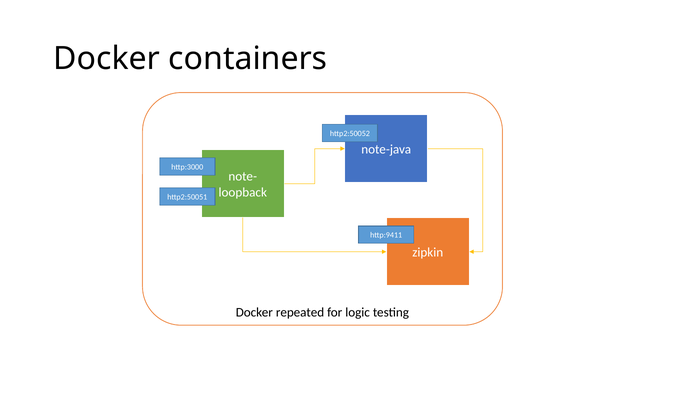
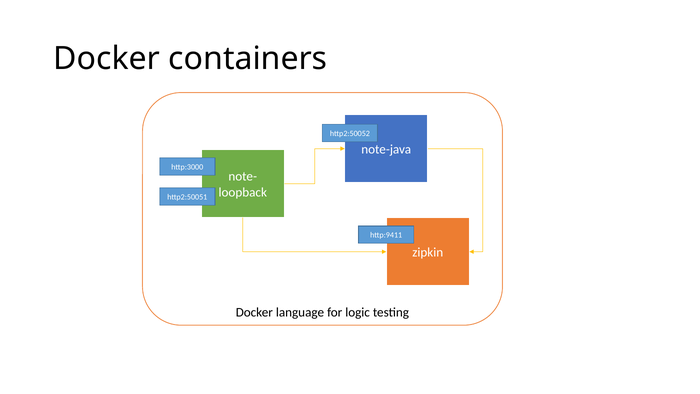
repeated: repeated -> language
